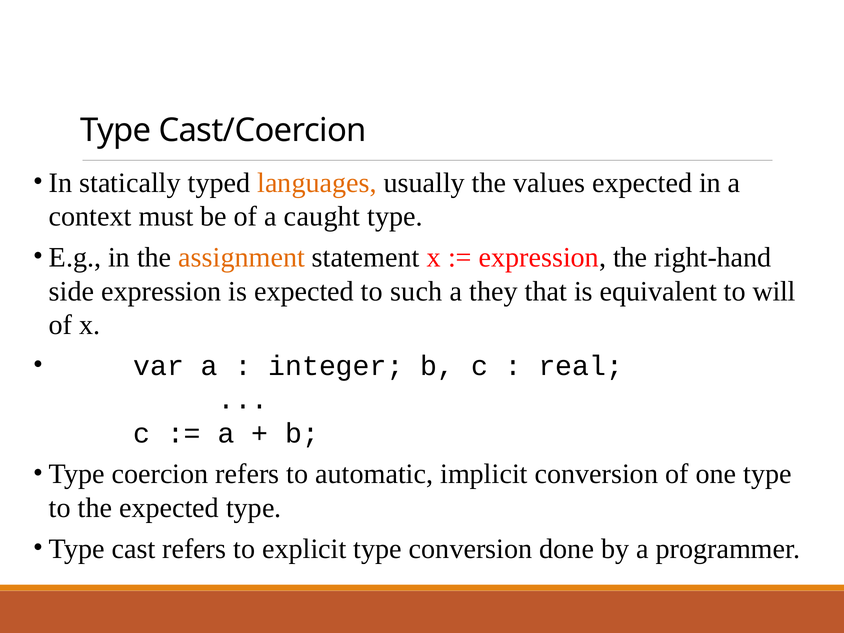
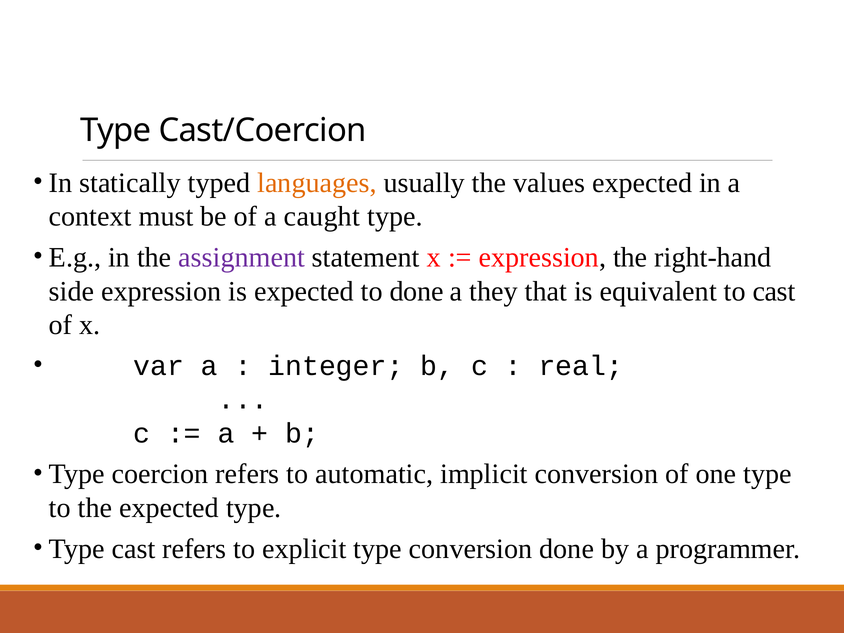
assignment colour: orange -> purple
to such: such -> done
to will: will -> cast
